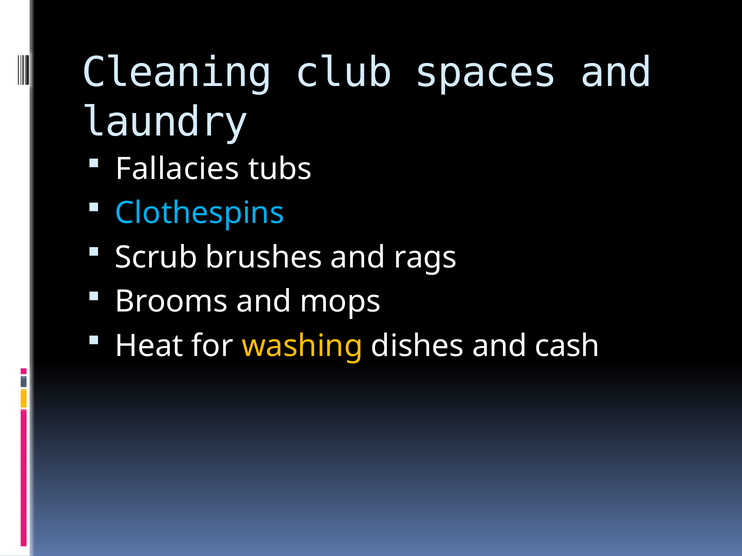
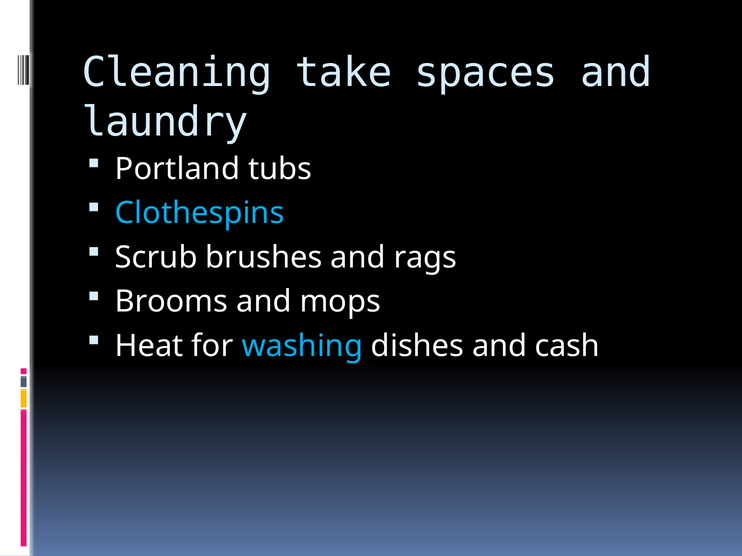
club: club -> take
Fallacies: Fallacies -> Portland
washing colour: yellow -> light blue
